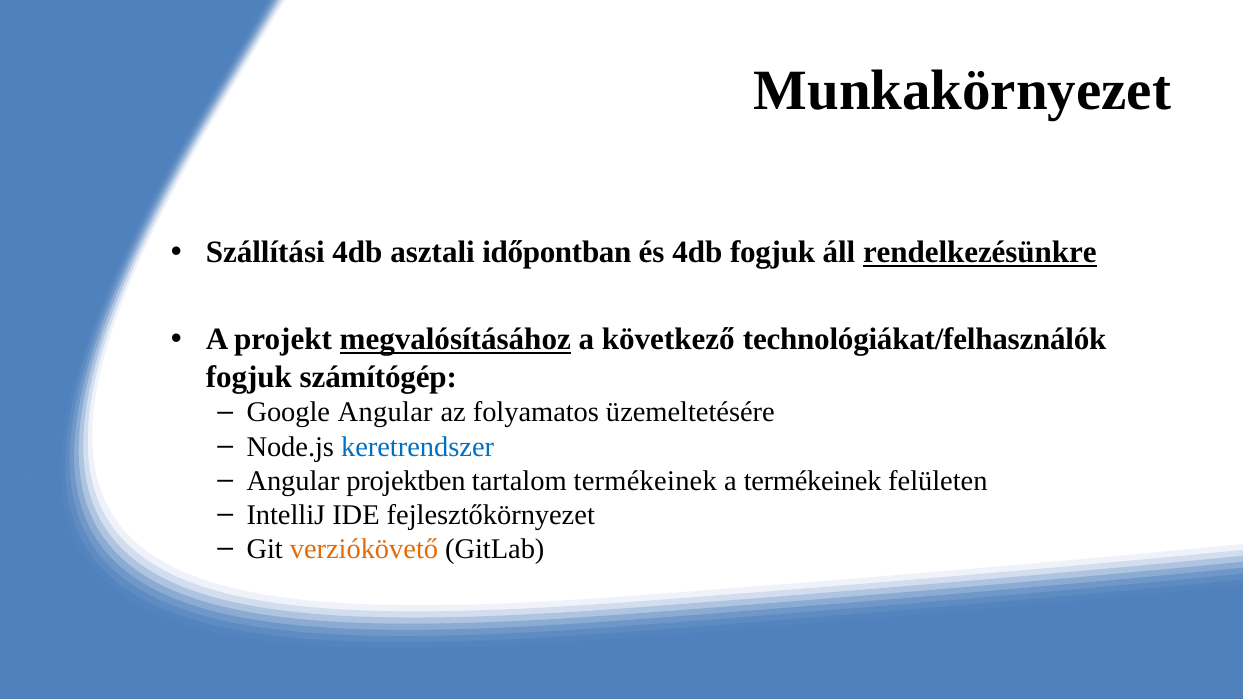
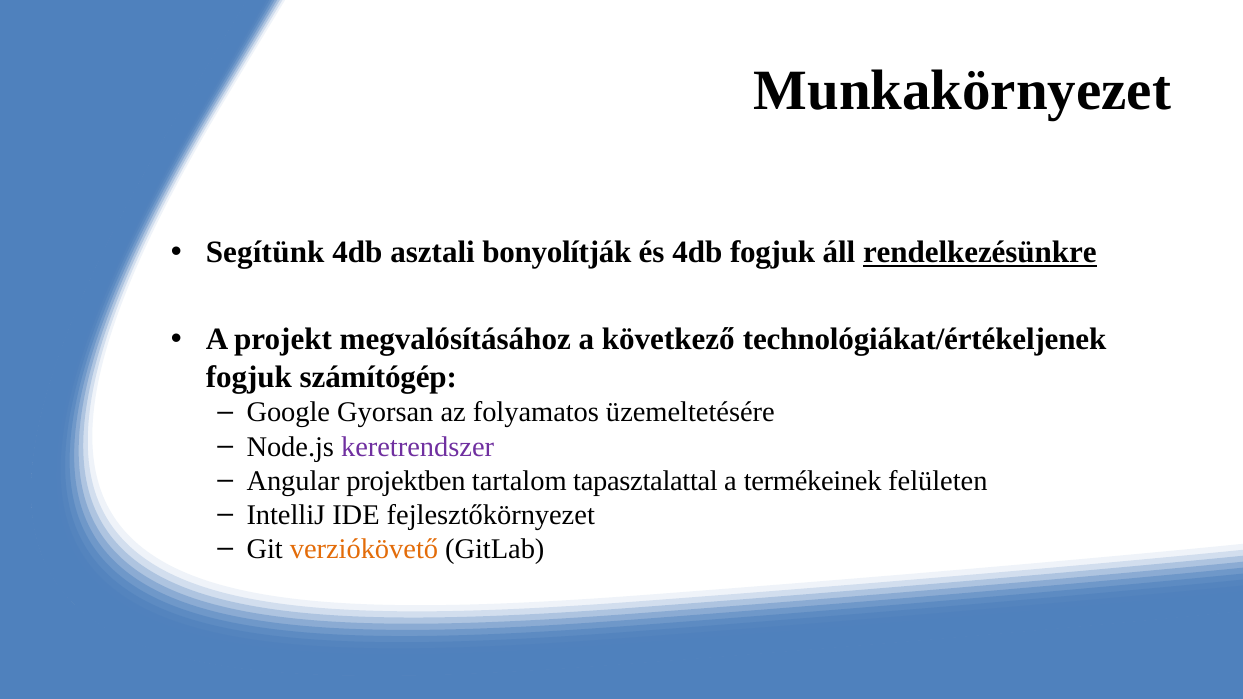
Szállítási: Szállítási -> Segítünk
időpontban: időpontban -> bonyolítják
megvalósításához underline: present -> none
technológiákat/felhasználók: technológiákat/felhasználók -> technológiákat/értékeljenek
Google Angular: Angular -> Gyorsan
keretrendszer colour: blue -> purple
tartalom termékeinek: termékeinek -> tapasztalattal
